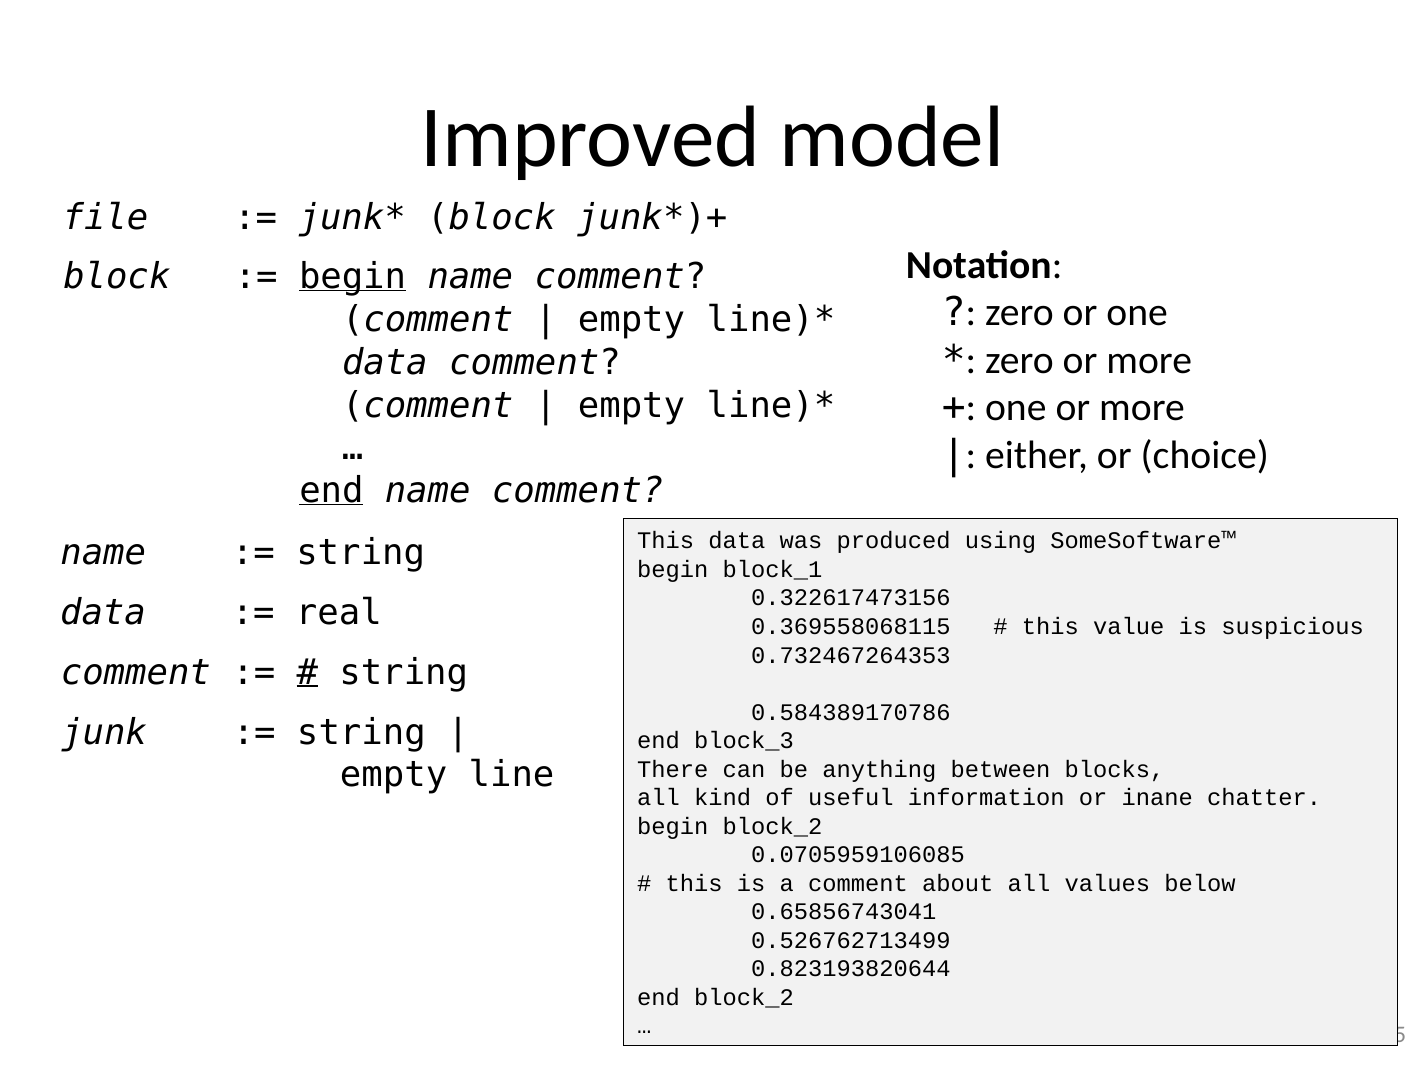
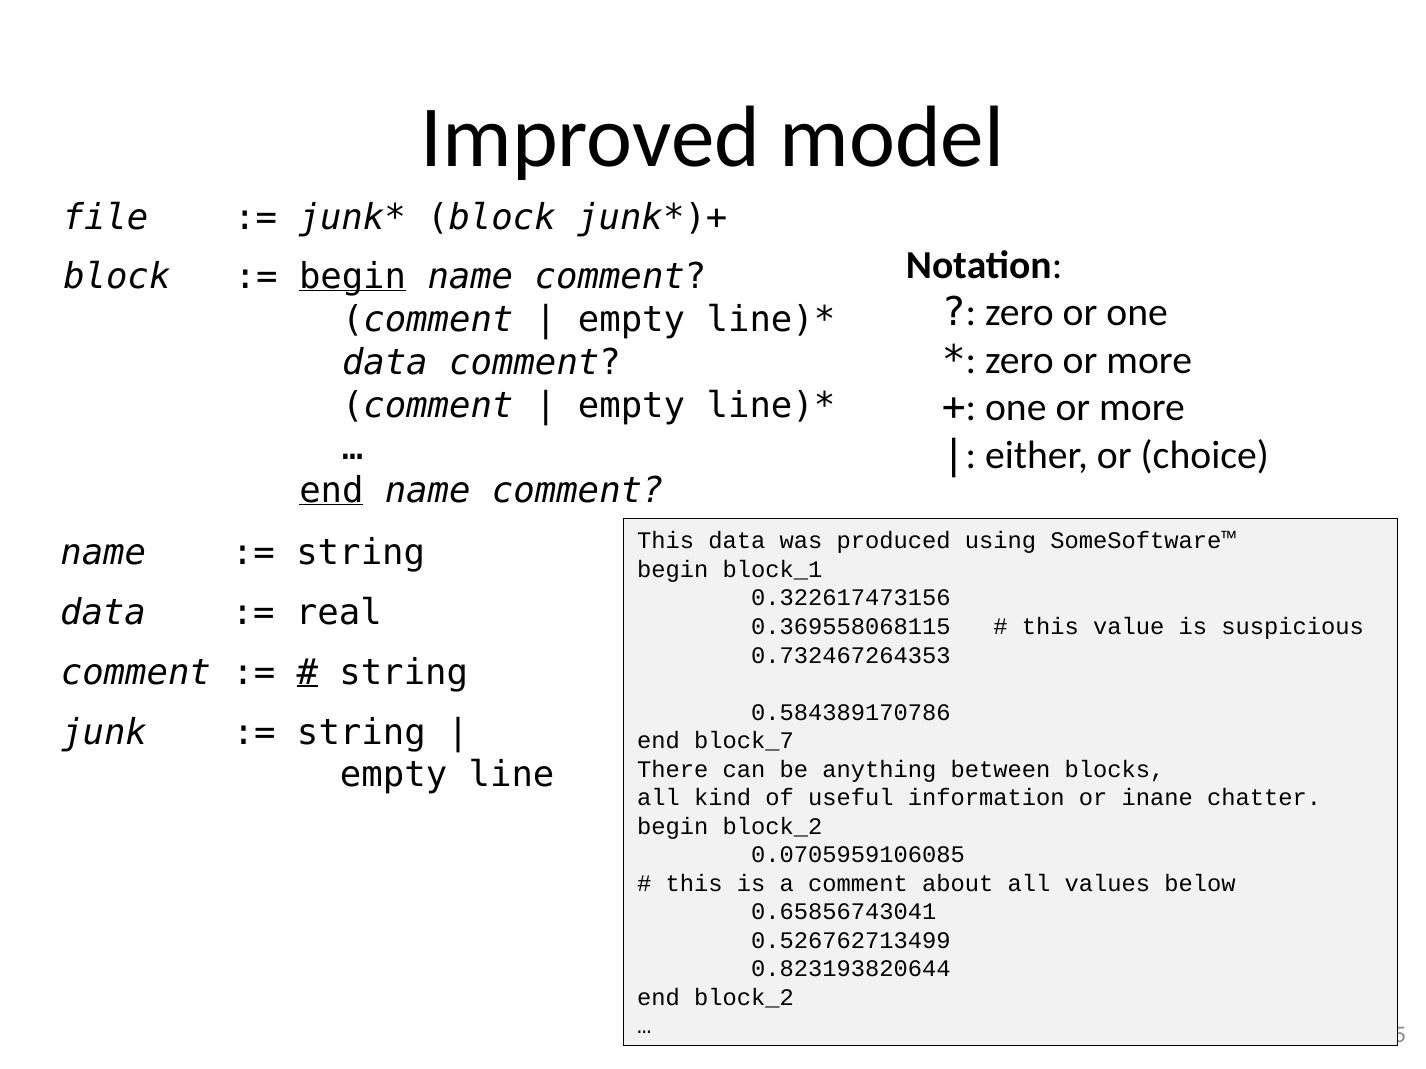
block_3: block_3 -> block_7
